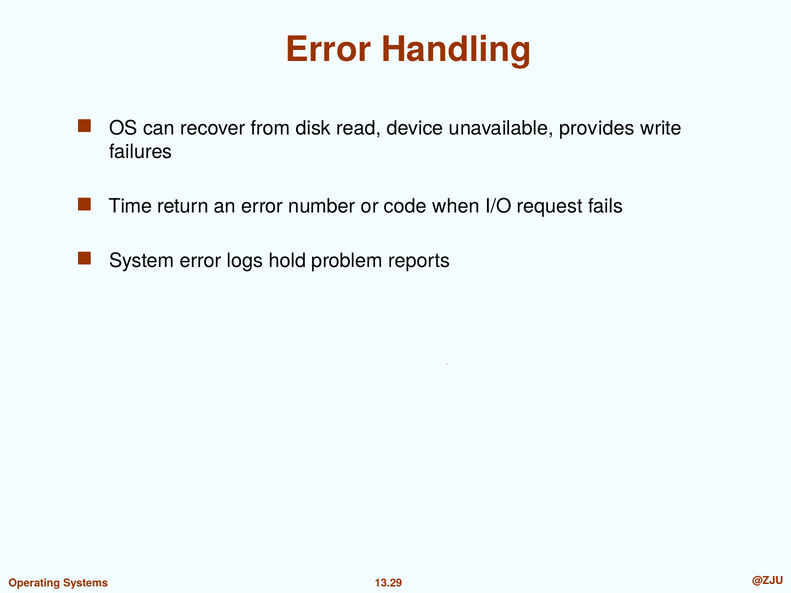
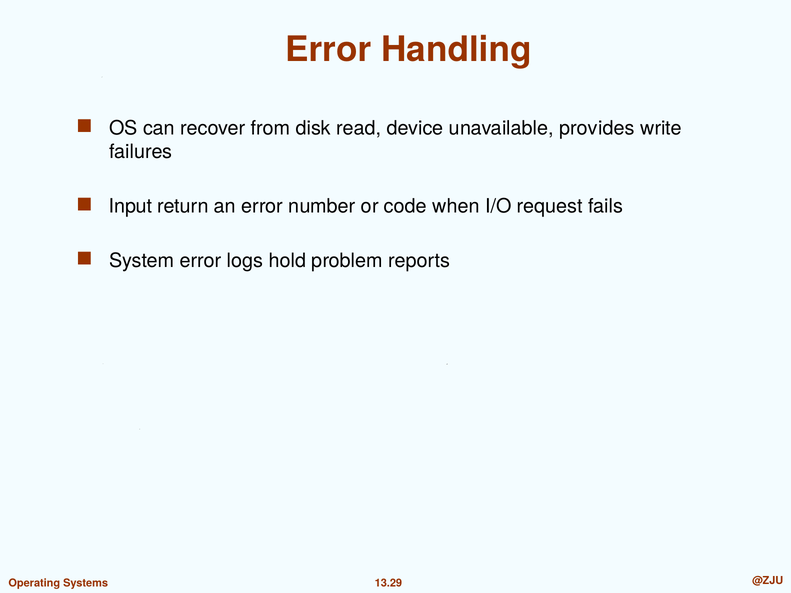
Time: Time -> Input
